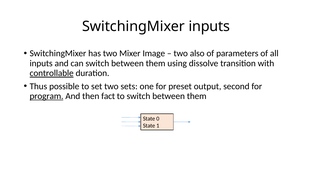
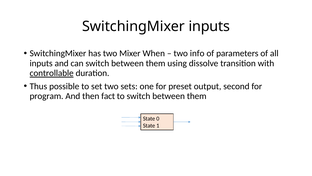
Image: Image -> When
also: also -> info
program underline: present -> none
